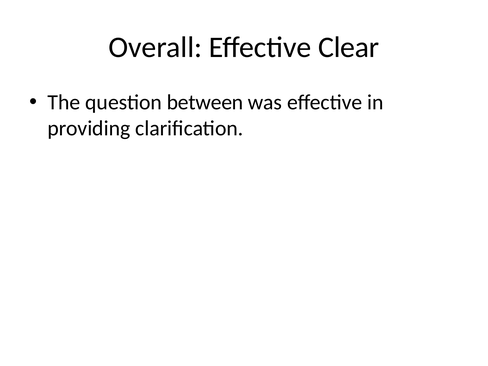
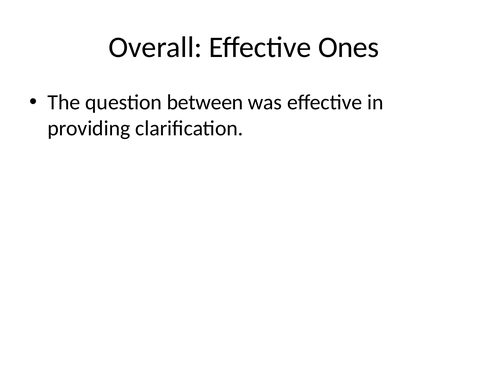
Clear: Clear -> Ones
